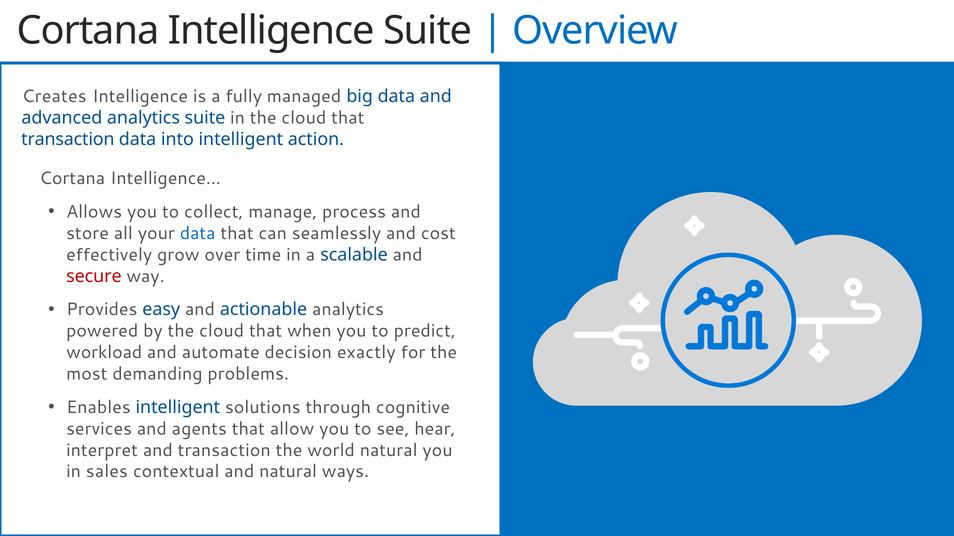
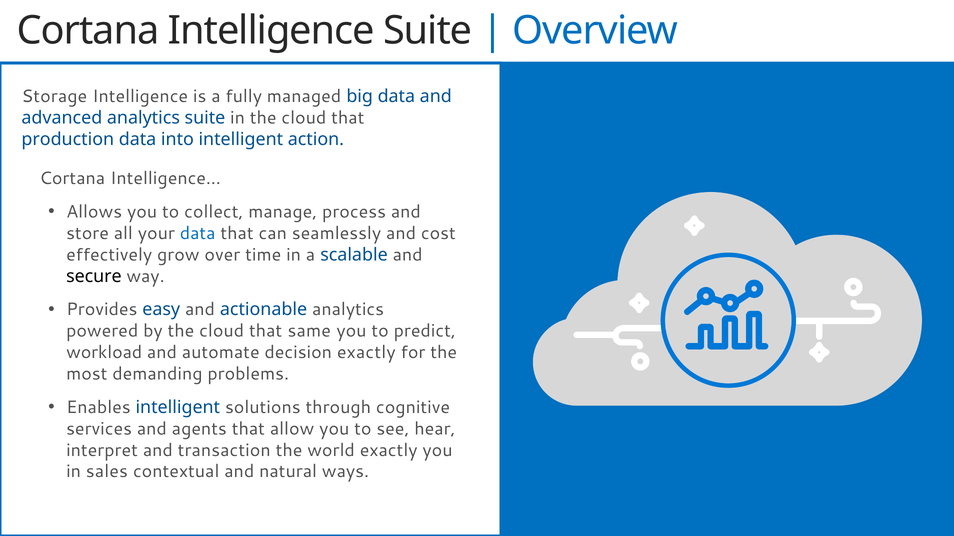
Creates: Creates -> Storage
transaction at (68, 139): transaction -> production
secure colour: red -> black
when: when -> same
world natural: natural -> exactly
